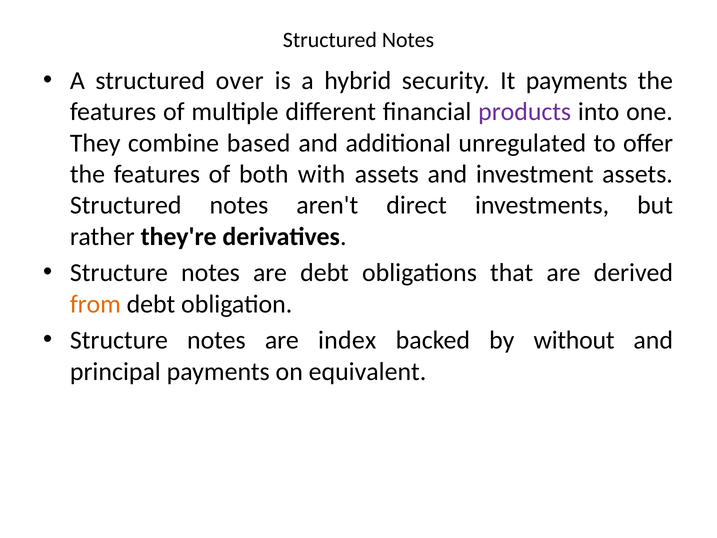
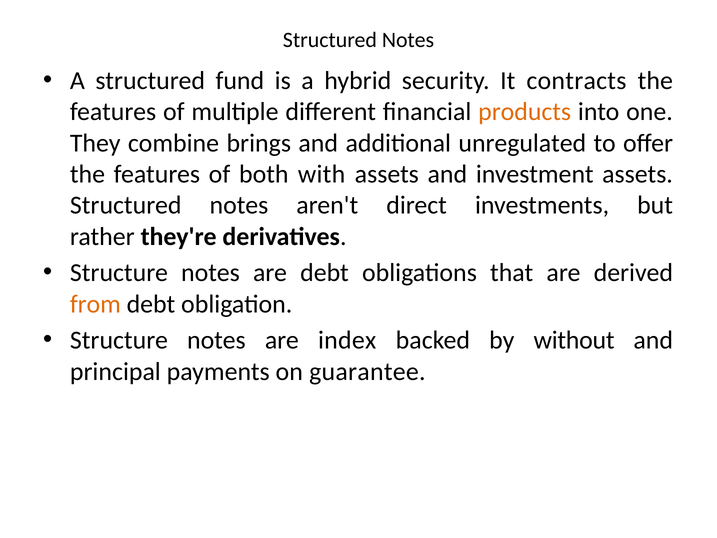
over: over -> fund
It payments: payments -> contracts
products colour: purple -> orange
based: based -> brings
equivalent: equivalent -> guarantee
